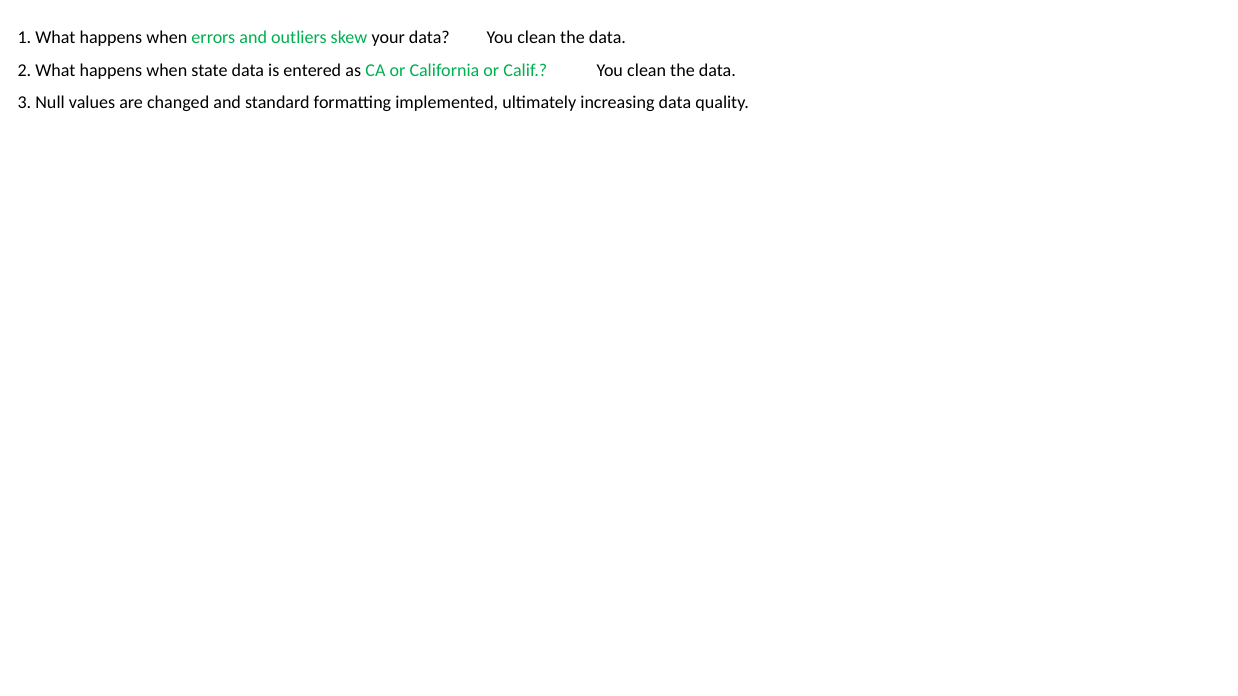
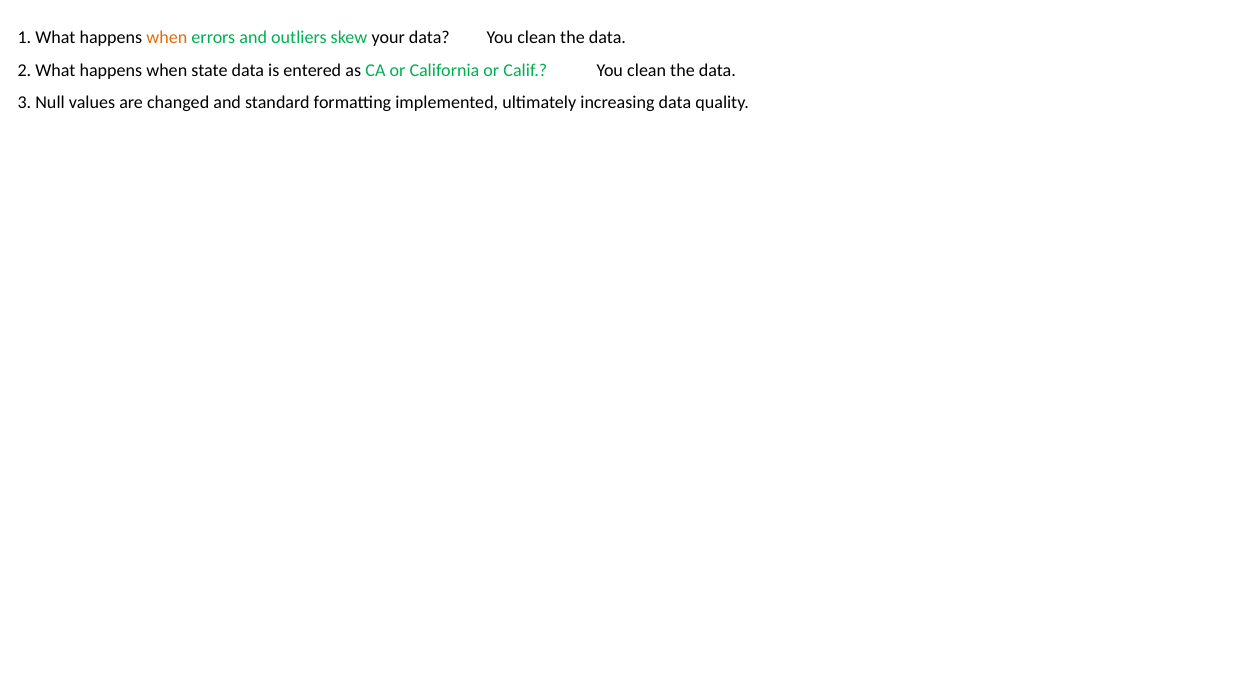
when at (167, 38) colour: black -> orange
